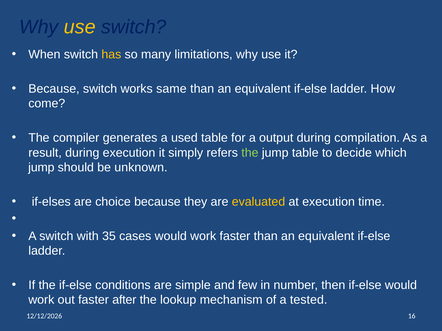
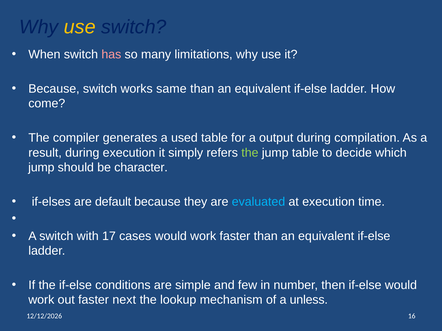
has colour: yellow -> pink
unknown: unknown -> character
choice: choice -> default
evaluated colour: yellow -> light blue
35: 35 -> 17
after: after -> next
tested: tested -> unless
